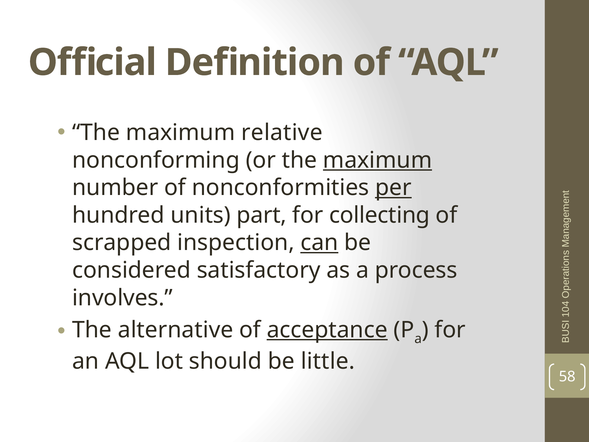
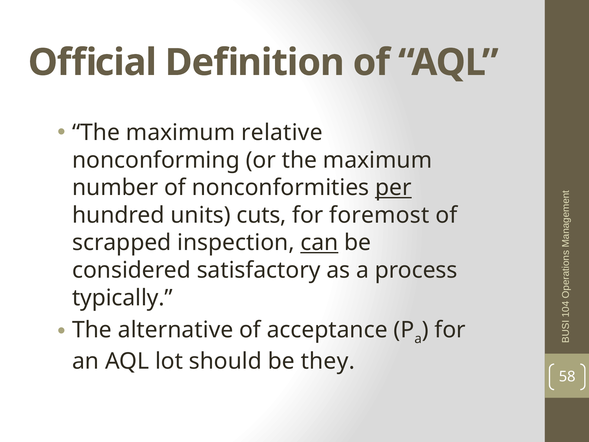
maximum at (378, 160) underline: present -> none
part: part -> cuts
collecting: collecting -> foremost
involves: involves -> typically
acceptance underline: present -> none
little: little -> they
